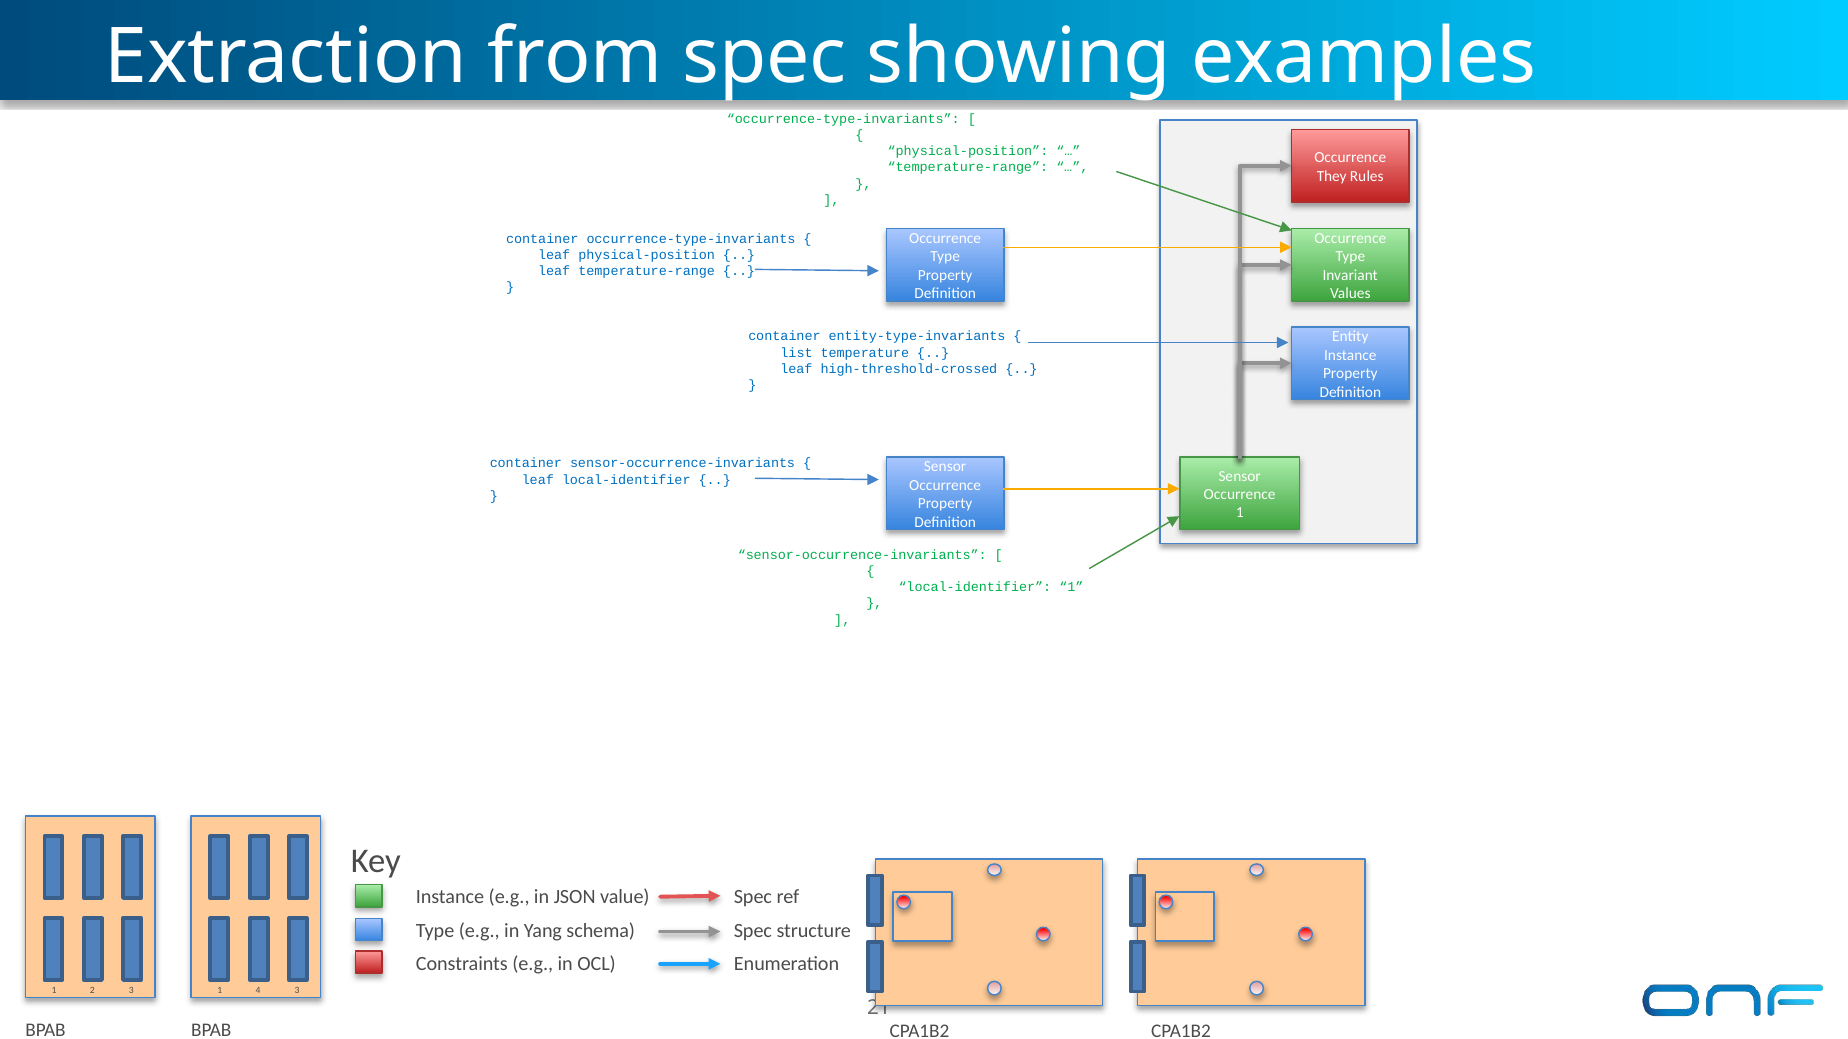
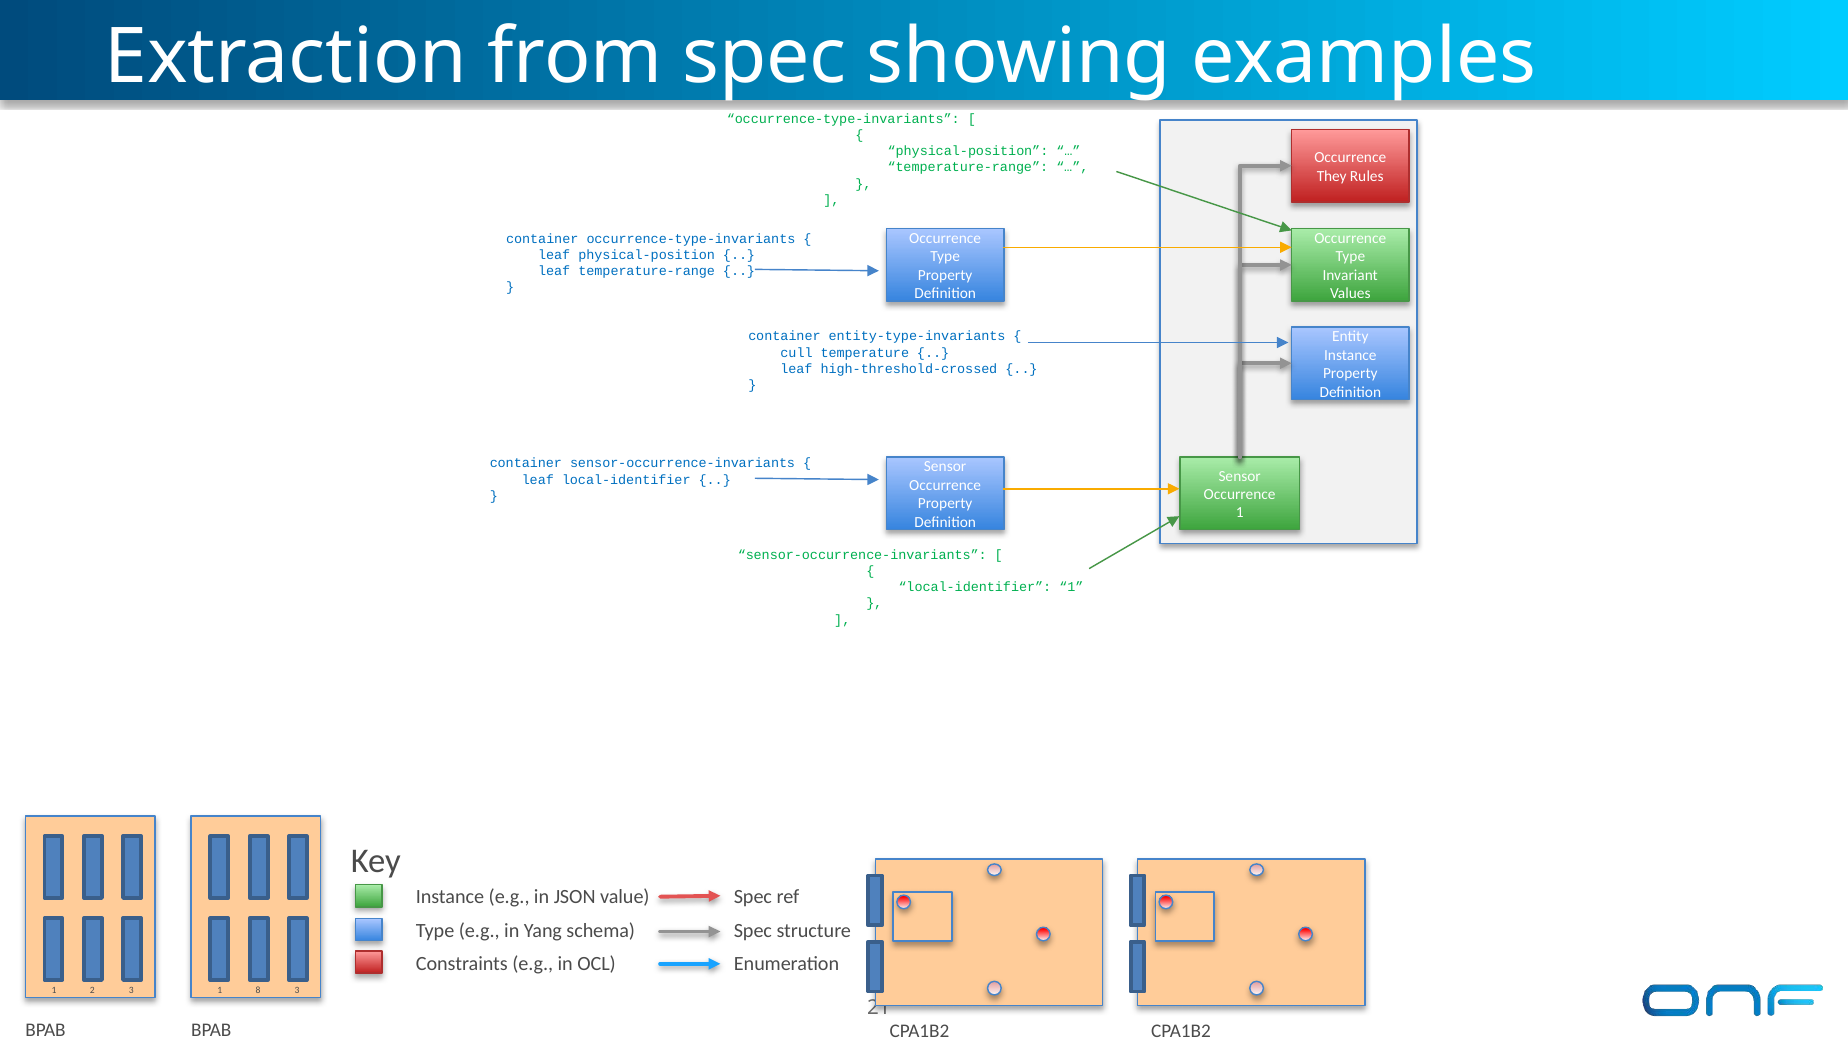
list: list -> cull
4: 4 -> 8
